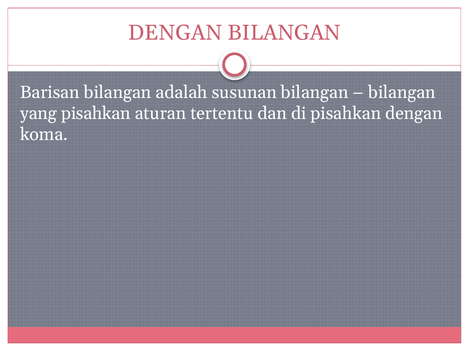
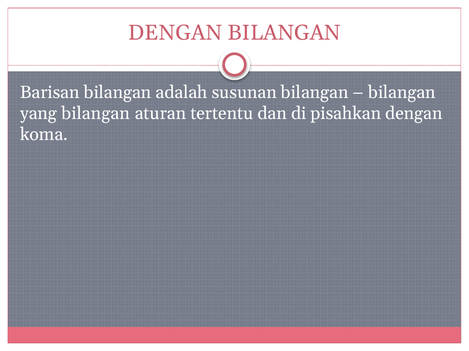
yang pisahkan: pisahkan -> bilangan
